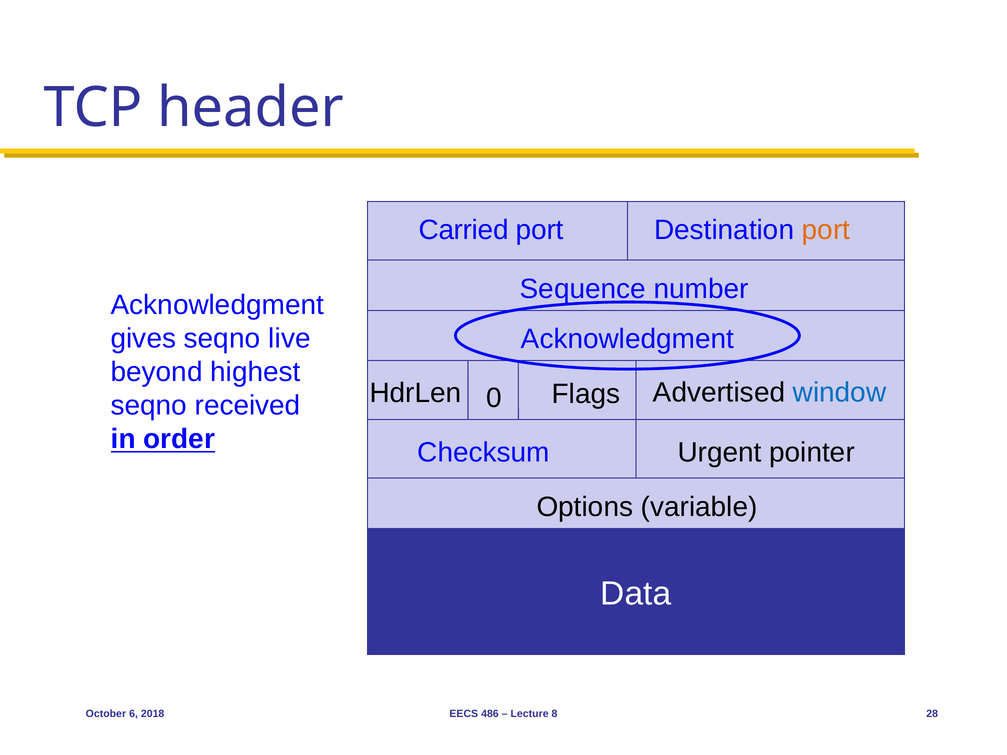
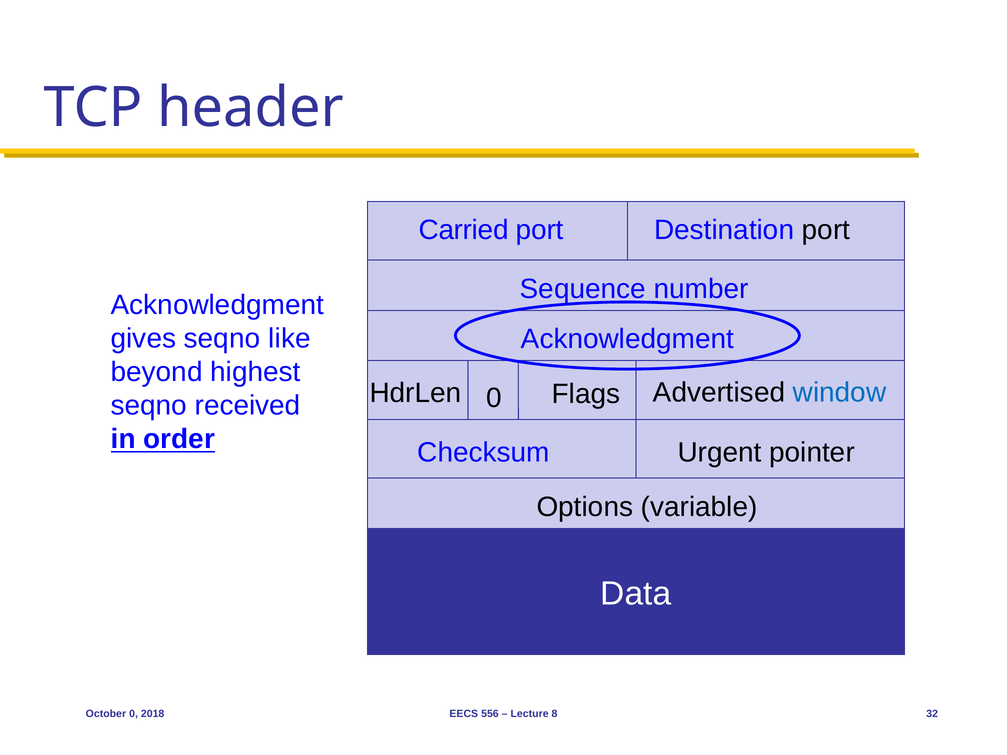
port at (826, 230) colour: orange -> black
live: live -> like
October 6: 6 -> 0
486: 486 -> 556
28: 28 -> 32
